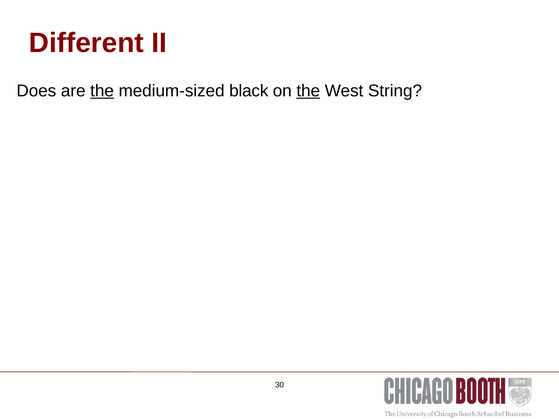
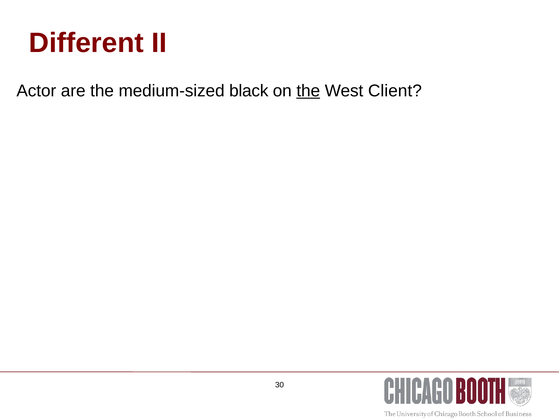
Does: Does -> Actor
the at (102, 91) underline: present -> none
String: String -> Client
